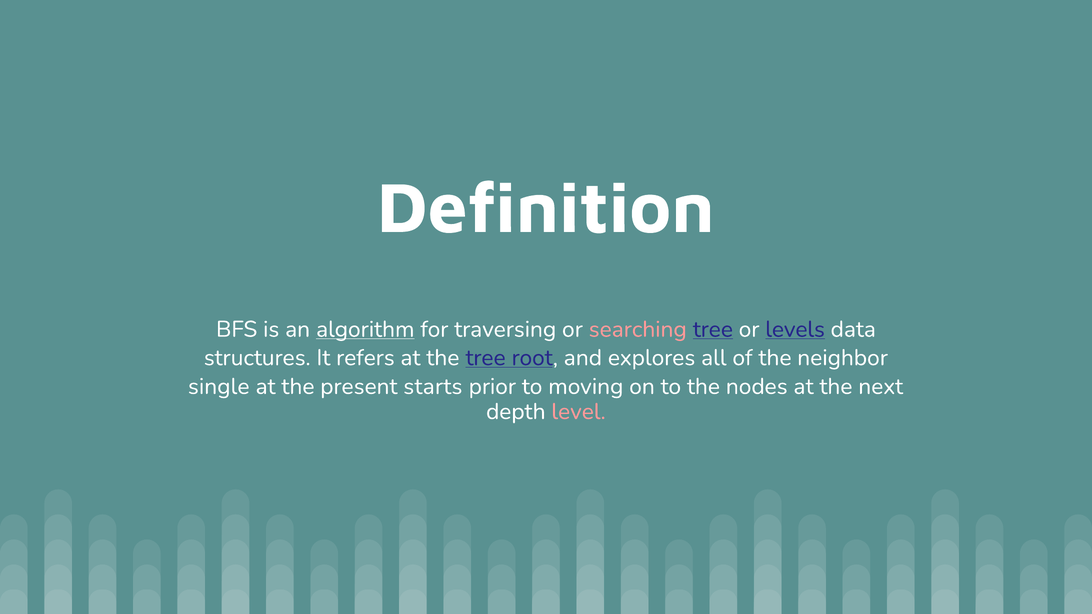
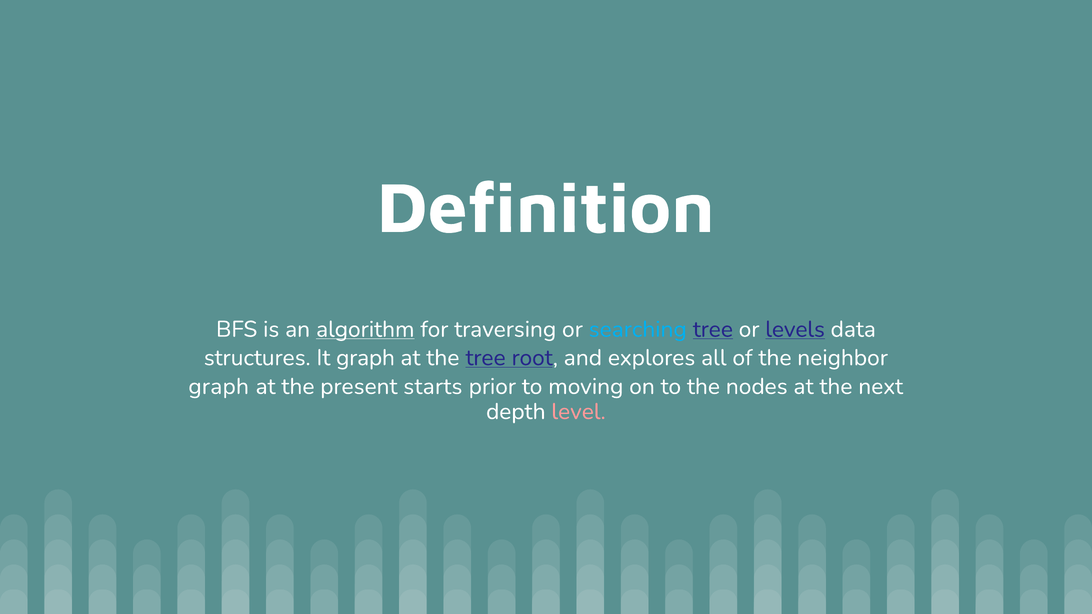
searching colour: pink -> light blue
It refers: refers -> graph
single at (219, 387): single -> graph
